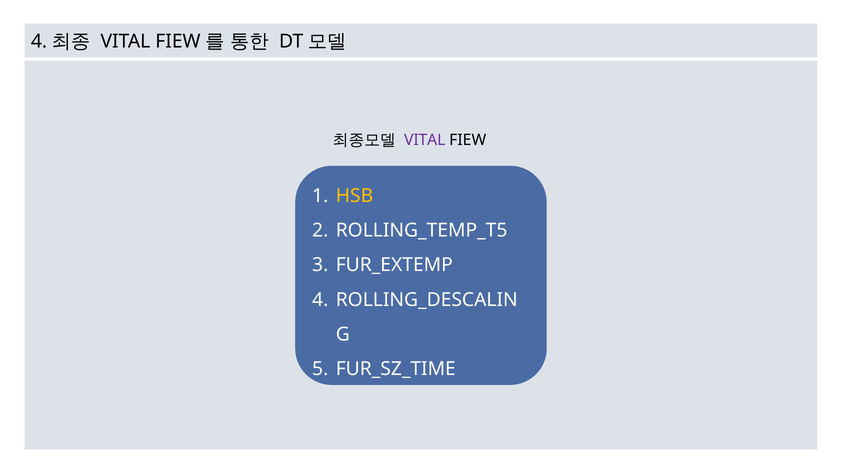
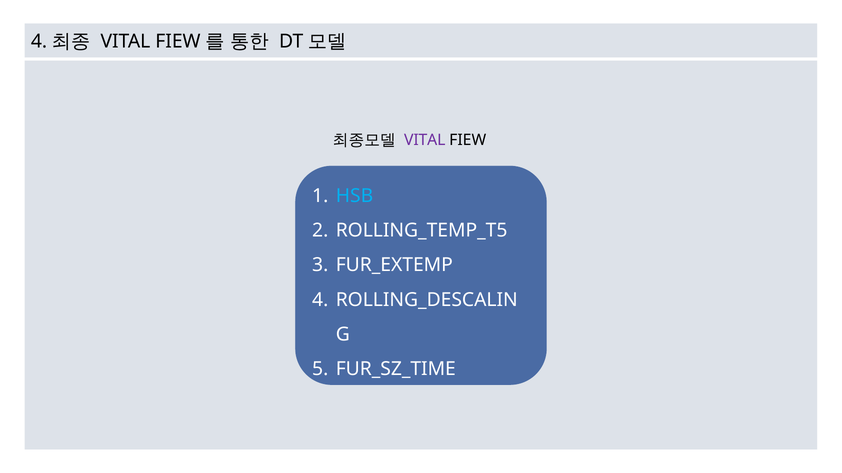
HSB colour: yellow -> light blue
